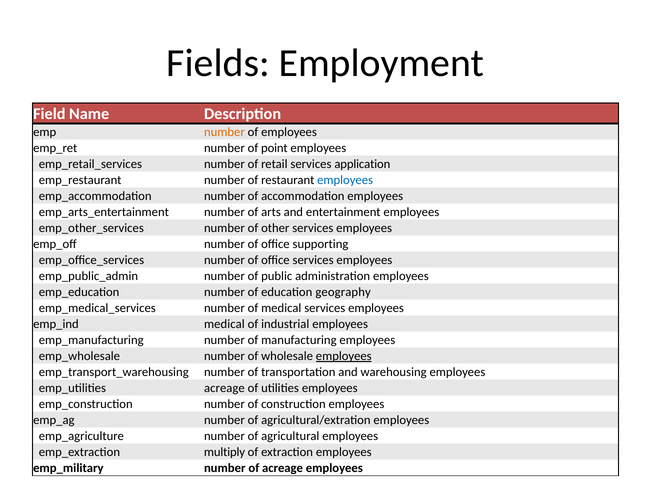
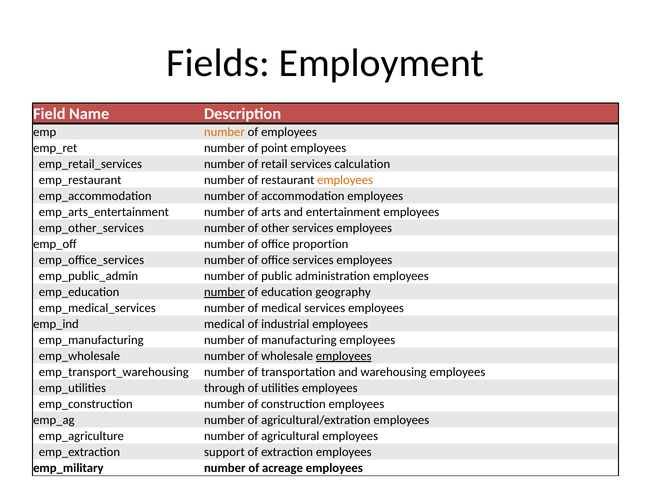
application: application -> calculation
employees at (345, 180) colour: blue -> orange
supporting: supporting -> proportion
number at (224, 292) underline: none -> present
acreage at (224, 388): acreage -> through
multiply: multiply -> support
